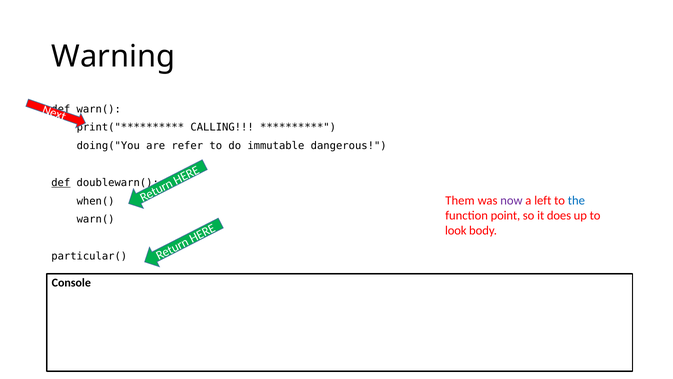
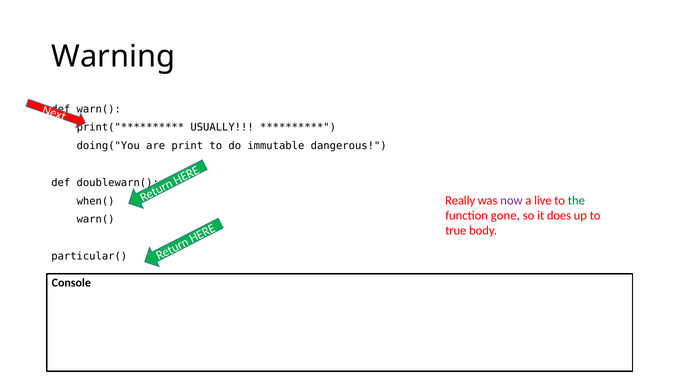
CALLING: CALLING -> USUALLY
refer: refer -> print
def at (61, 182) underline: present -> none
Them: Them -> Really
left: left -> live
the colour: blue -> green
point: point -> gone
look: look -> true
